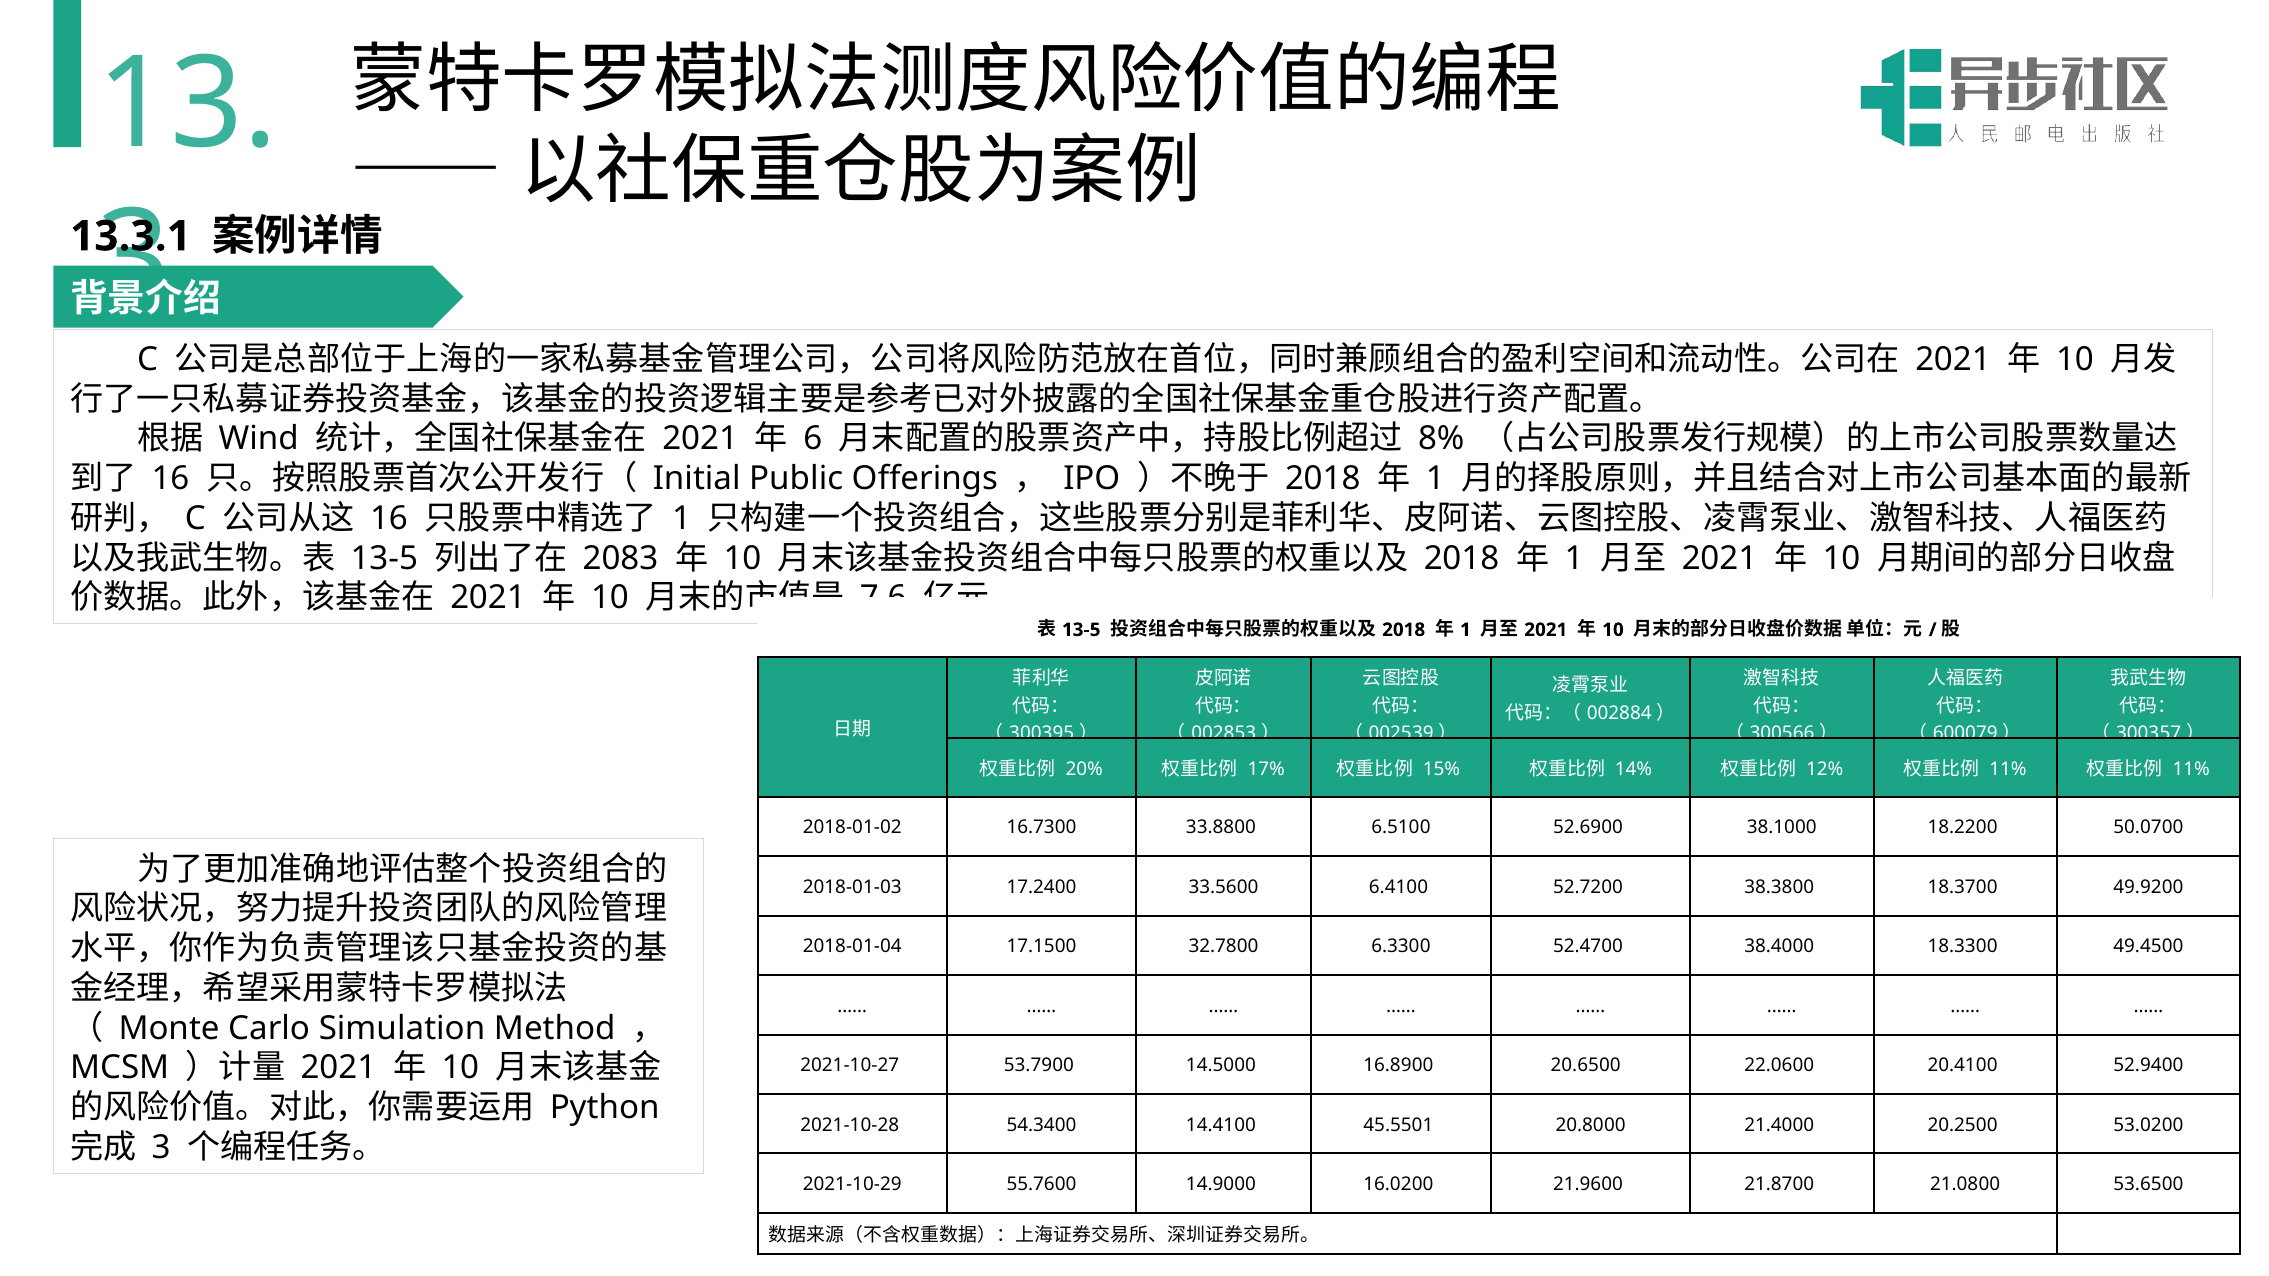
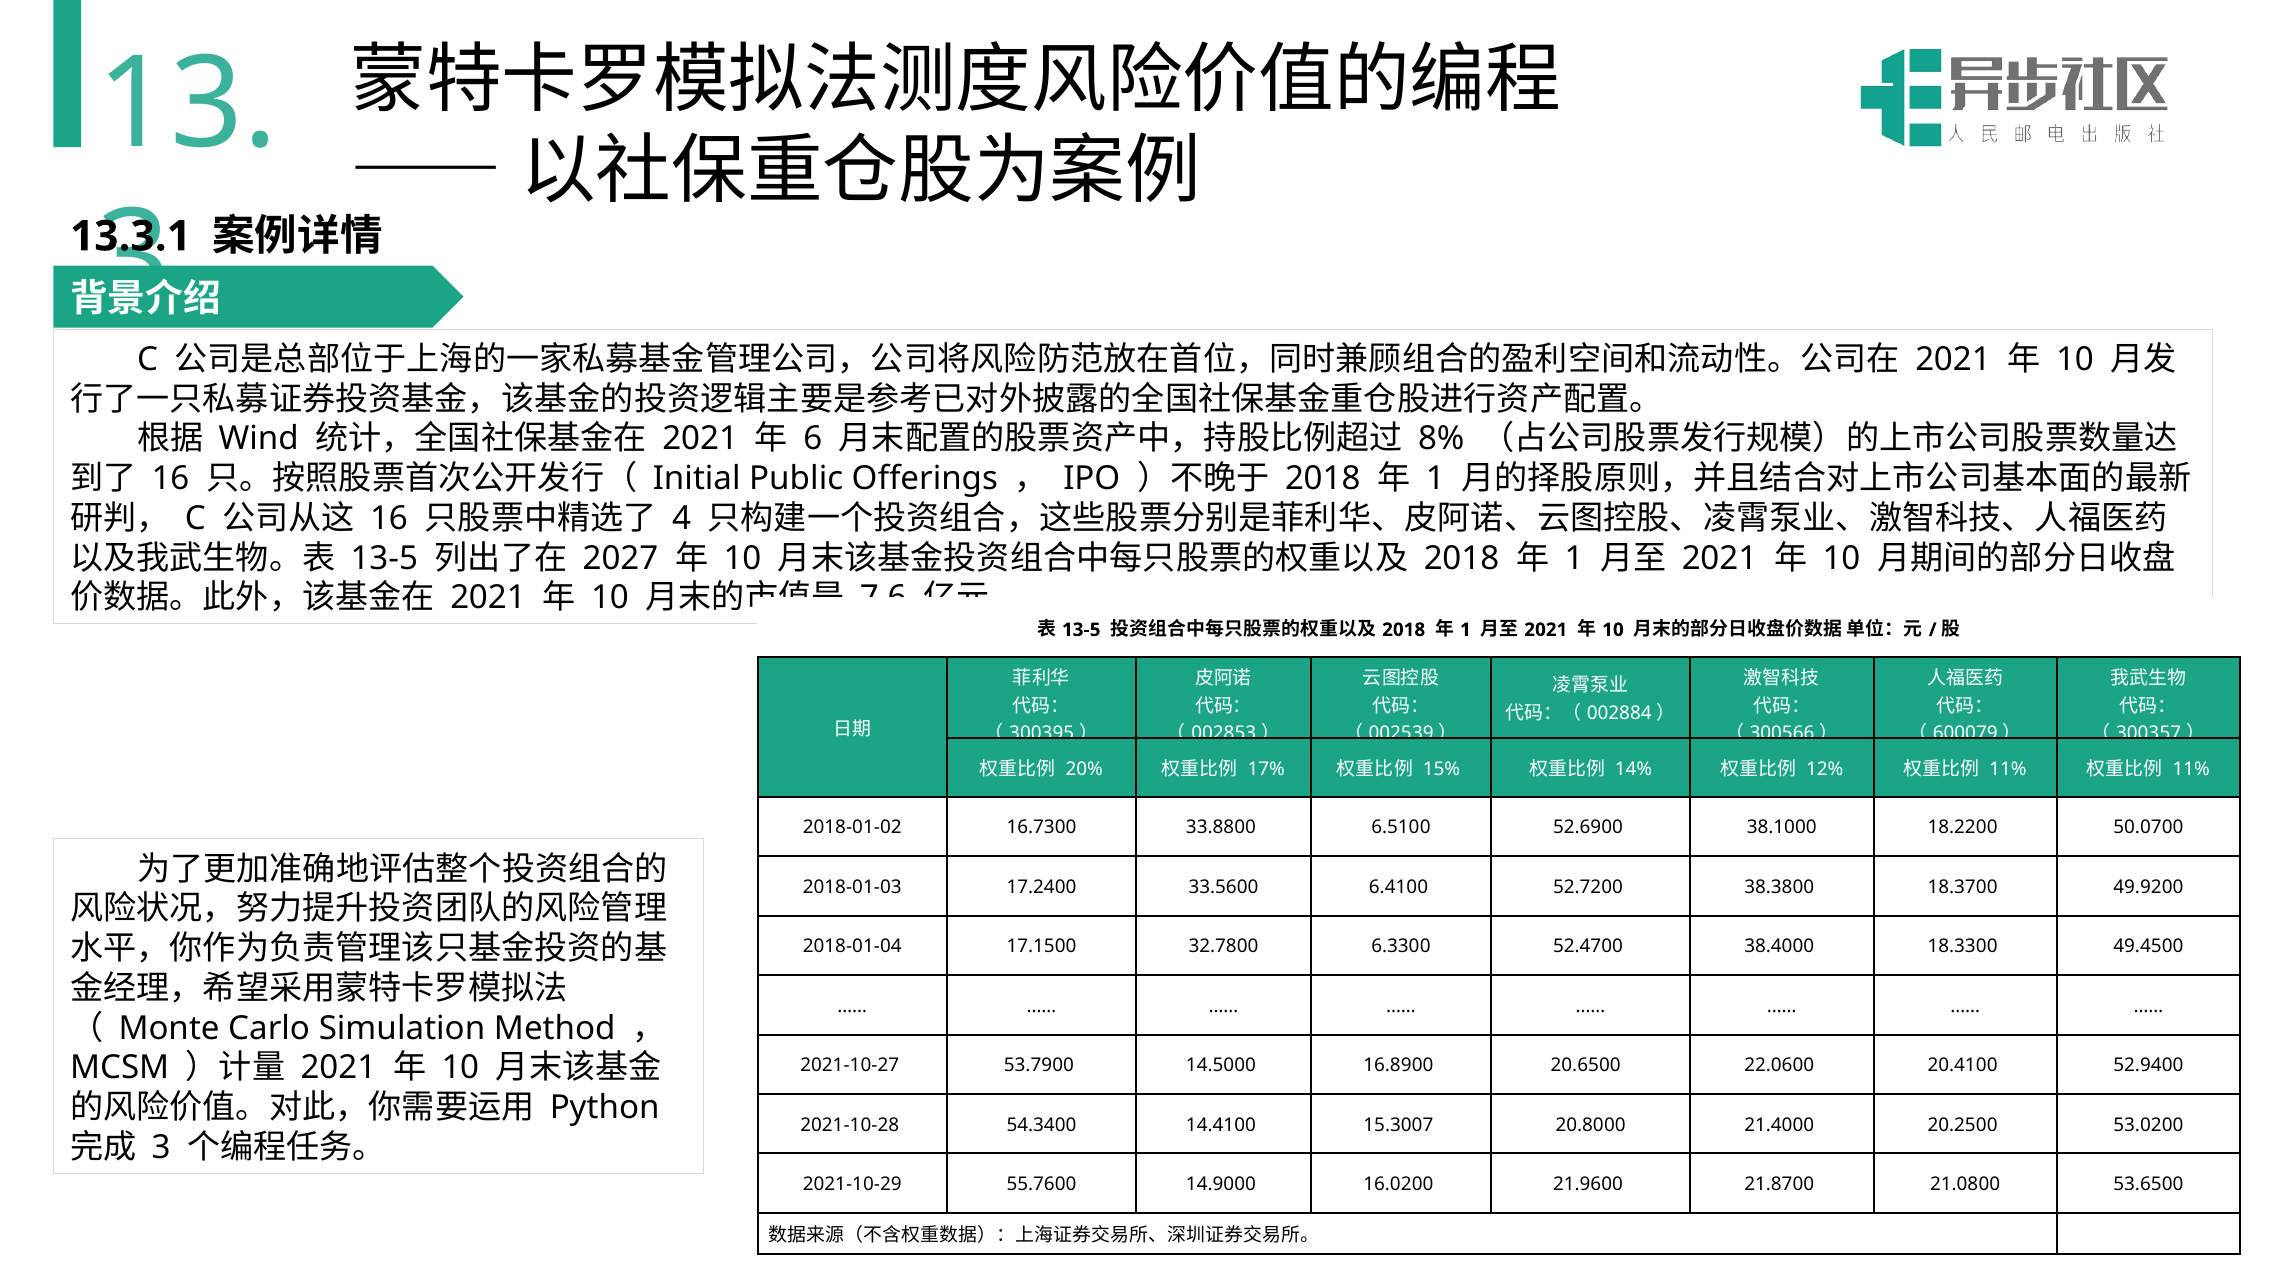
1 at (682, 519): 1 -> 4
2083: 2083 -> 2027
45.5501: 45.5501 -> 15.3007
